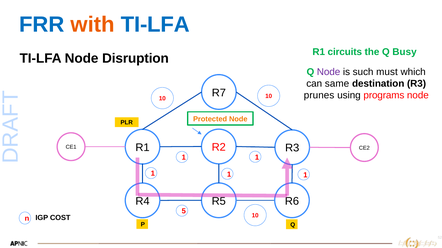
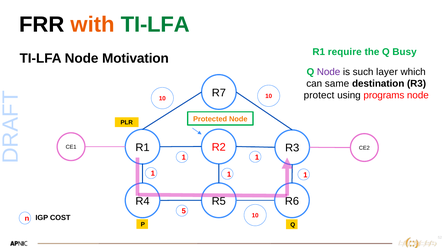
FRR colour: blue -> black
TI-LFA at (155, 25) colour: blue -> green
Disruption: Disruption -> Motivation
circuits: circuits -> require
must: must -> layer
prunes: prunes -> protect
